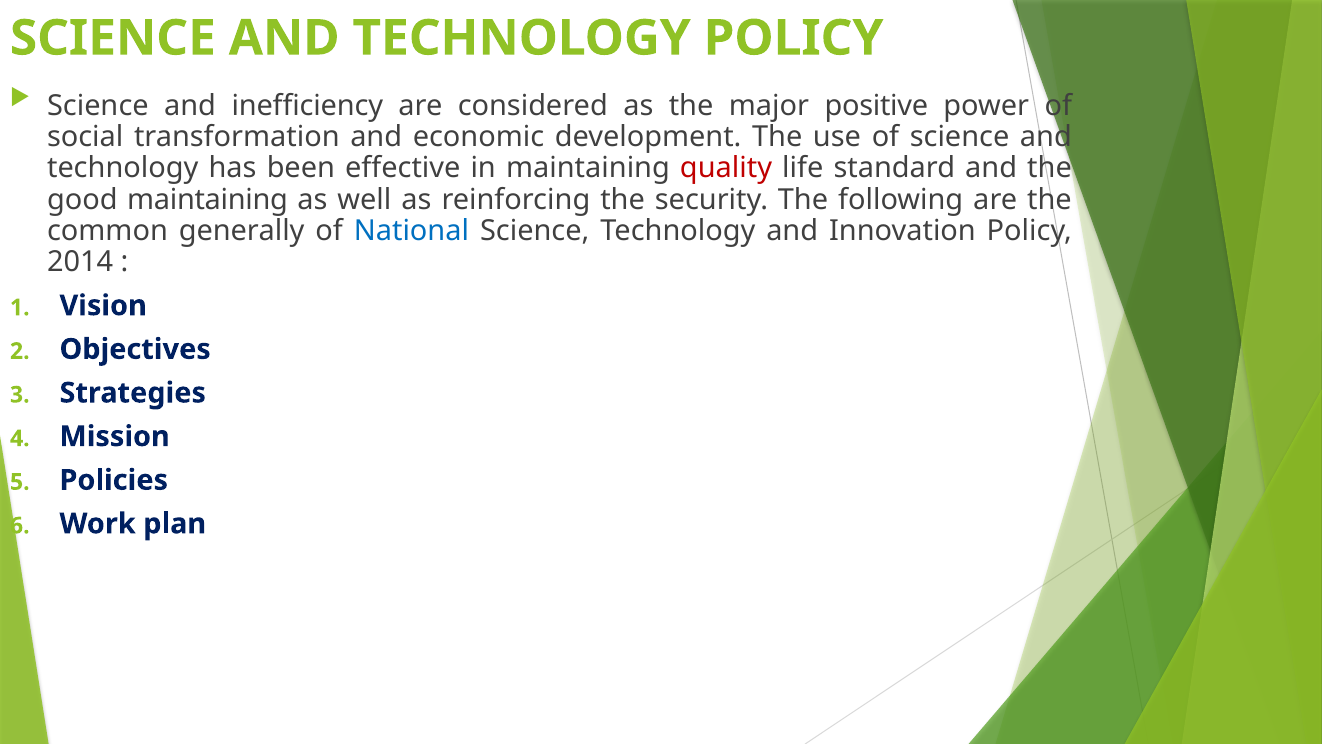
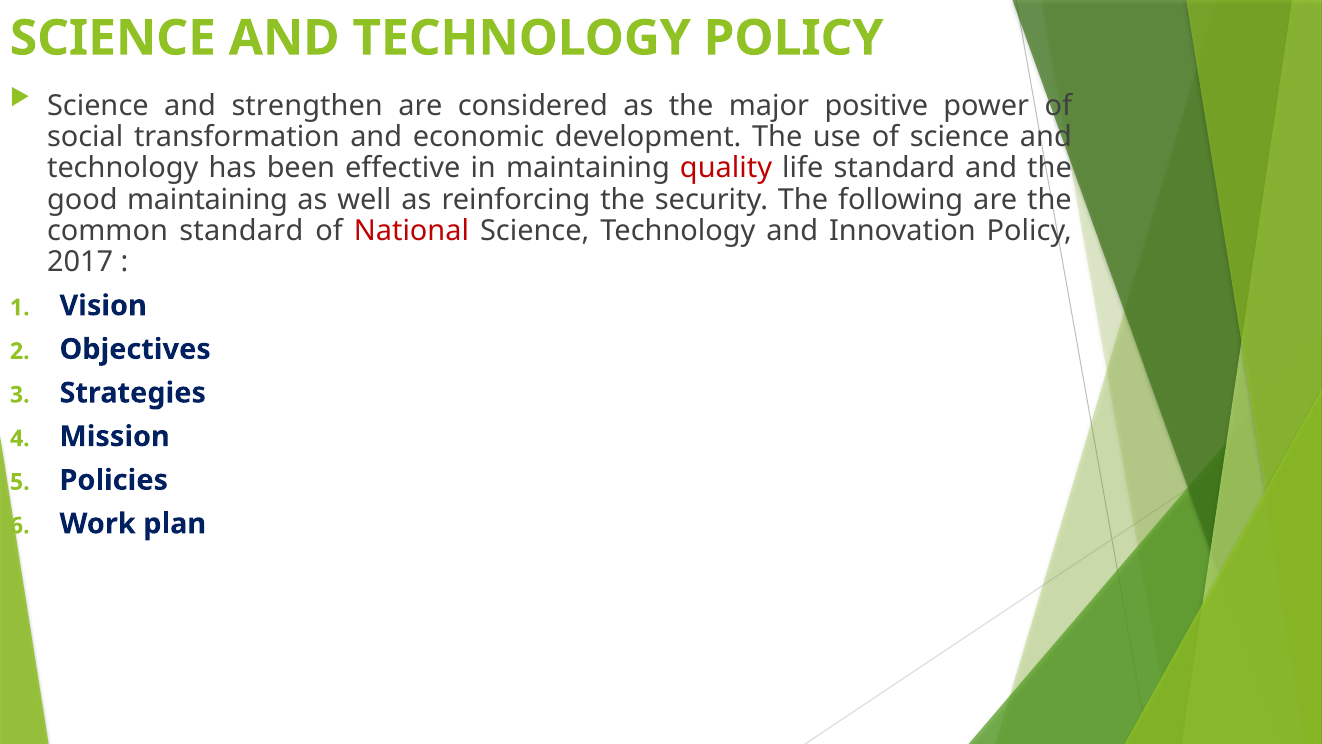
inefficiency: inefficiency -> strengthen
common generally: generally -> standard
National colour: blue -> red
2014: 2014 -> 2017
